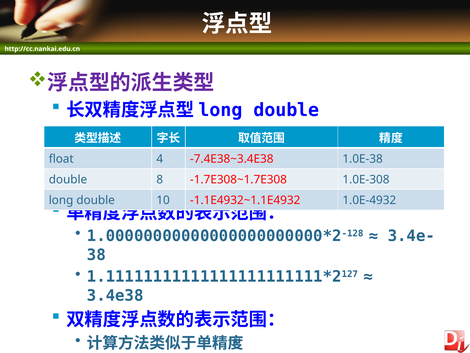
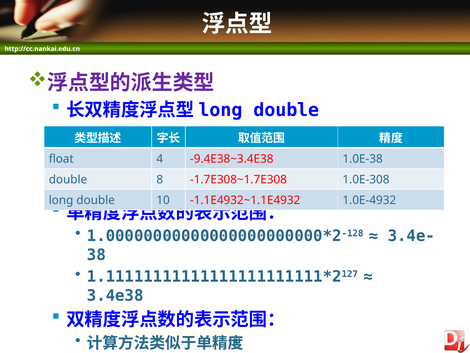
-7.4E38~3.4E38: -7.4E38~3.4E38 -> -9.4E38~3.4E38
